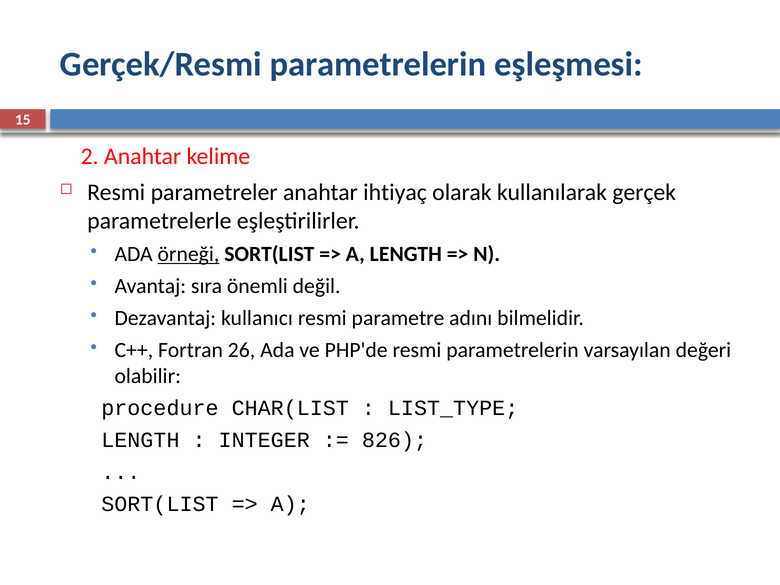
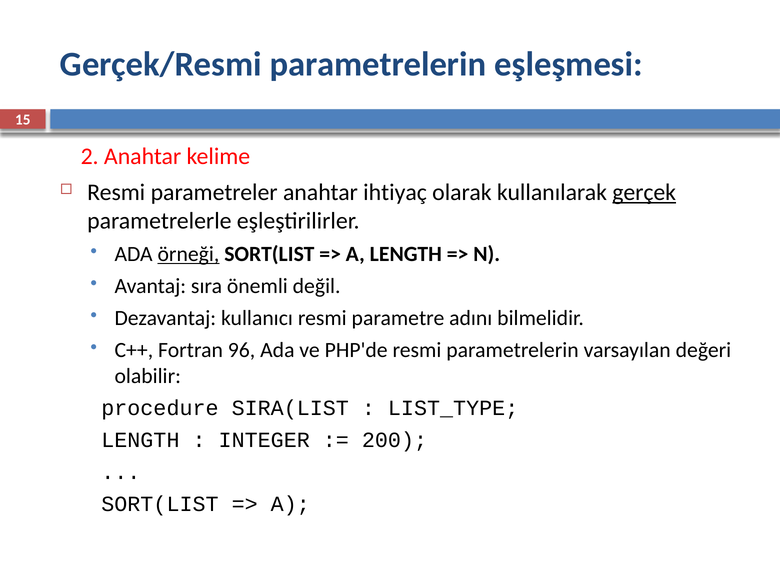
gerçek underline: none -> present
26: 26 -> 96
CHAR(LIST: CHAR(LIST -> SIRA(LIST
826: 826 -> 200
